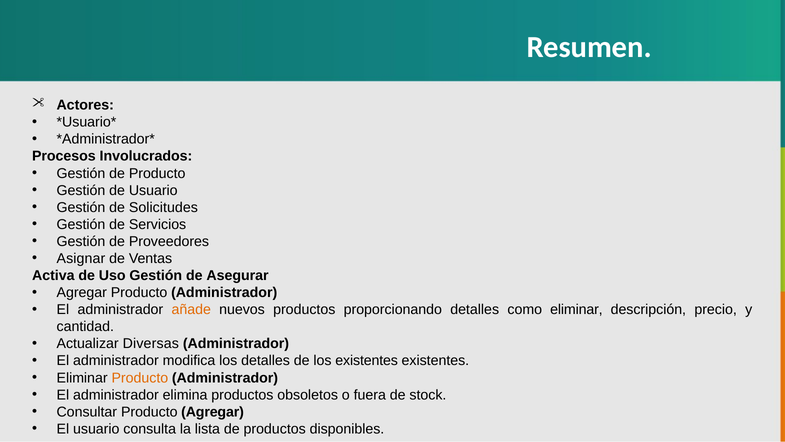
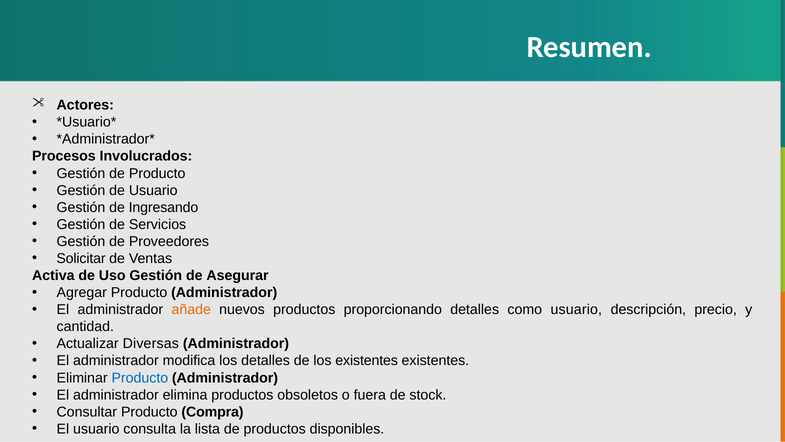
Solicitudes: Solicitudes -> Ingresando
Asignar: Asignar -> Solicitar
como eliminar: eliminar -> usuario
Producto at (140, 377) colour: orange -> blue
Producto Agregar: Agregar -> Compra
